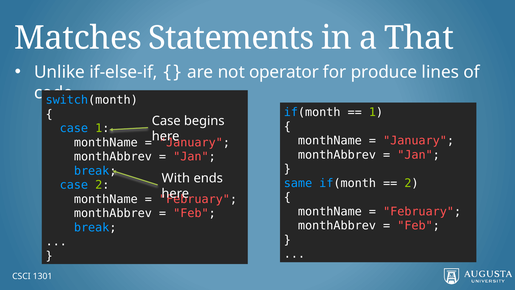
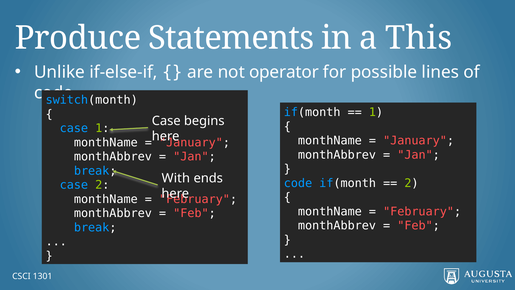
Matches: Matches -> Produce
That: That -> This
produce: produce -> possible
same at (298, 183): same -> code
